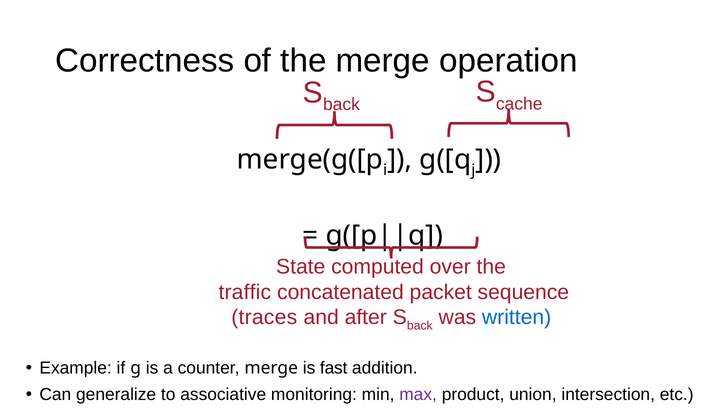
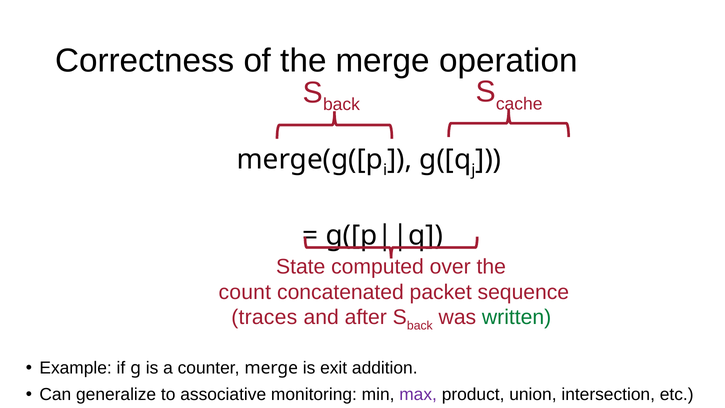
traffic: traffic -> count
written colour: blue -> green
fast: fast -> exit
